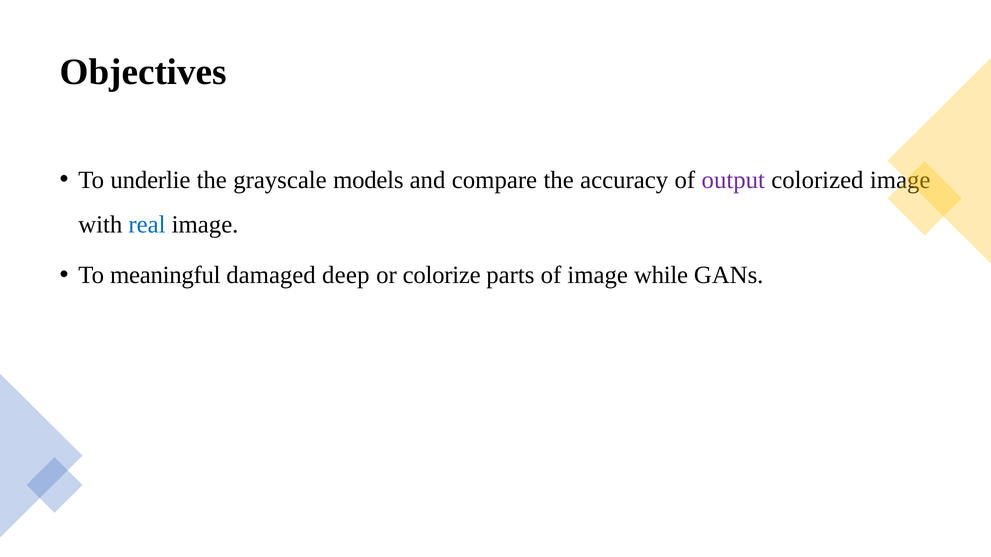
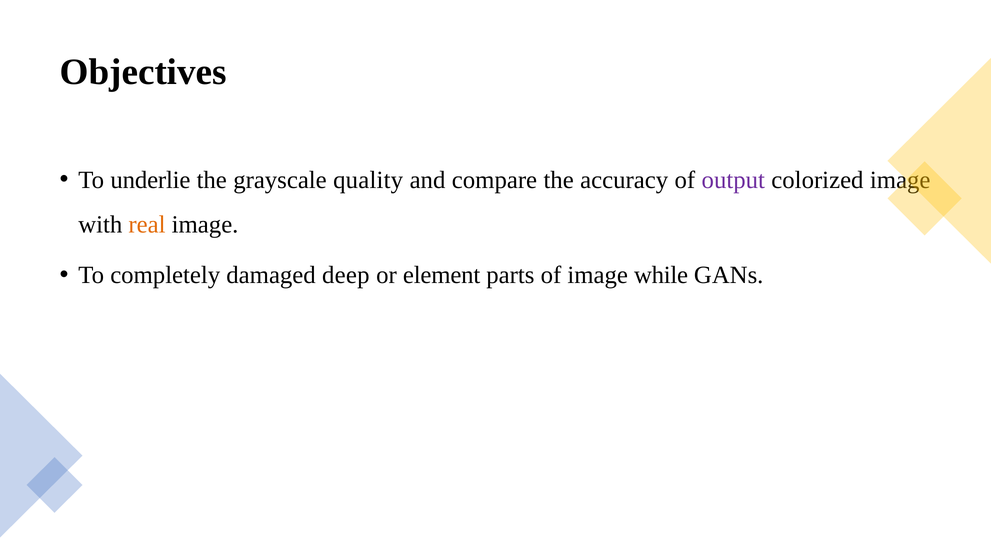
models: models -> quality
real colour: blue -> orange
meaningful: meaningful -> completely
colorize: colorize -> element
